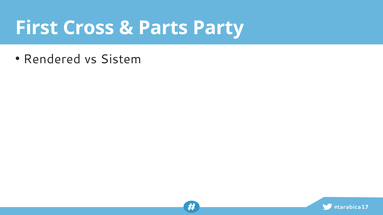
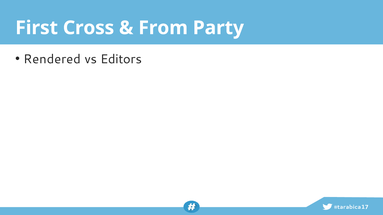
Parts: Parts -> From
Sistem: Sistem -> Editors
